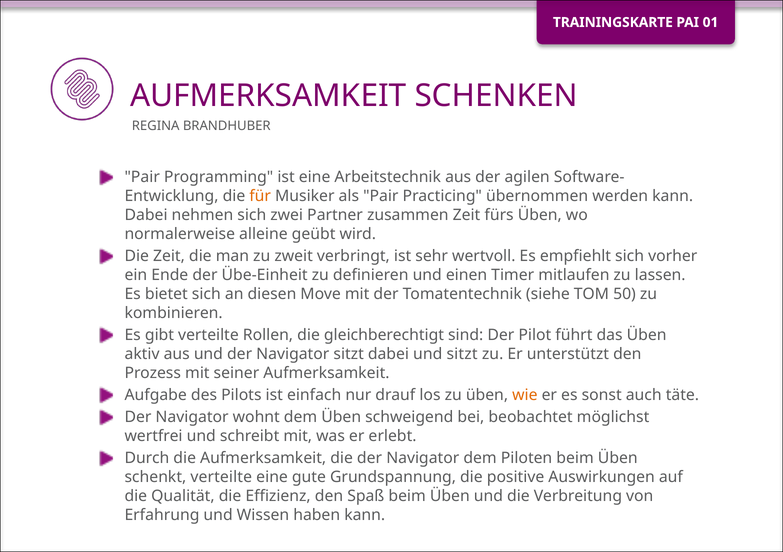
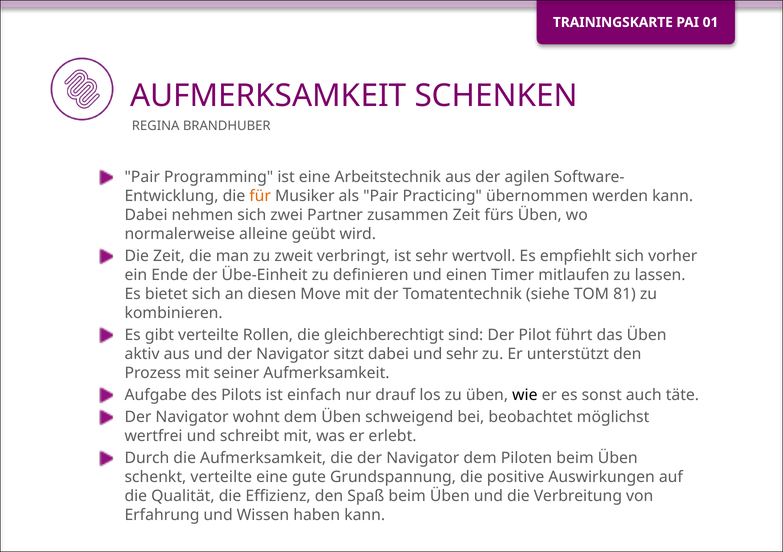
50: 50 -> 81
und sitzt: sitzt -> sehr
wie colour: orange -> black
